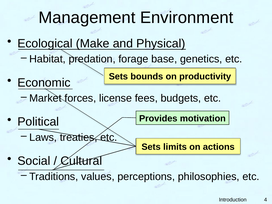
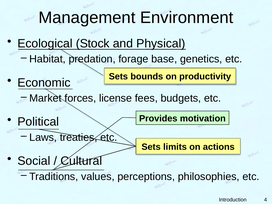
Make: Make -> Stock
